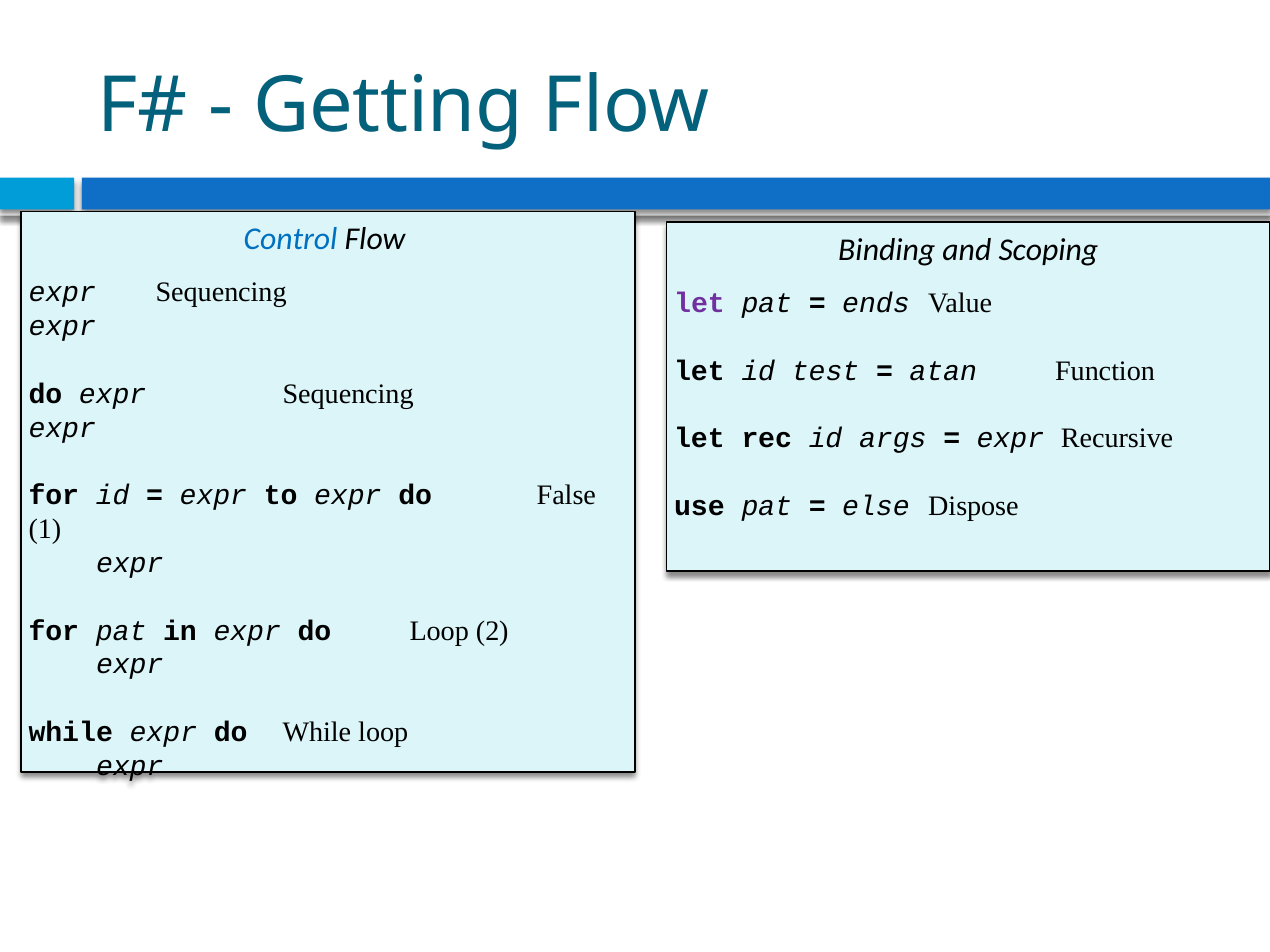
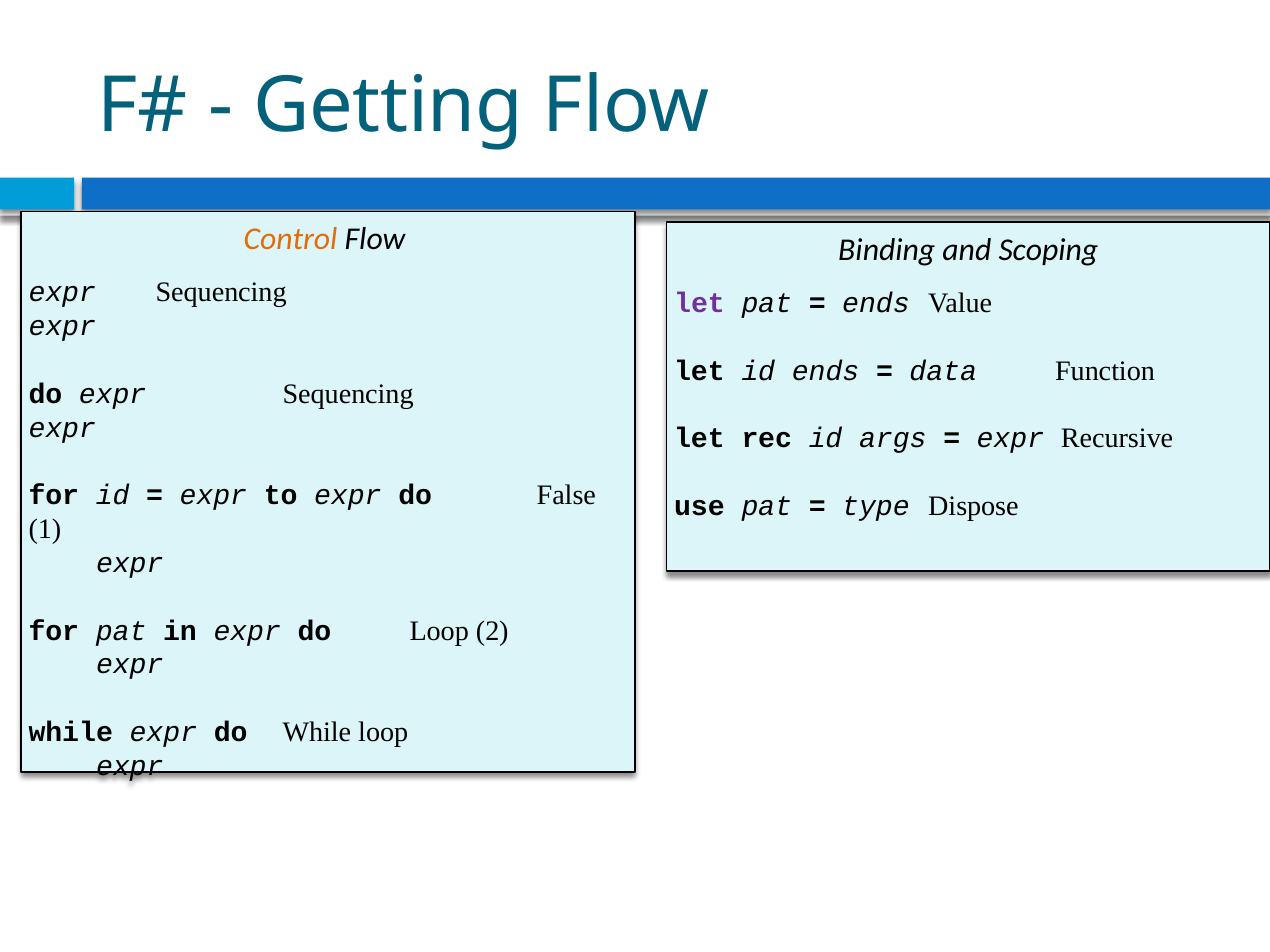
Control colour: blue -> orange
id test: test -> ends
atan: atan -> data
else: else -> type
